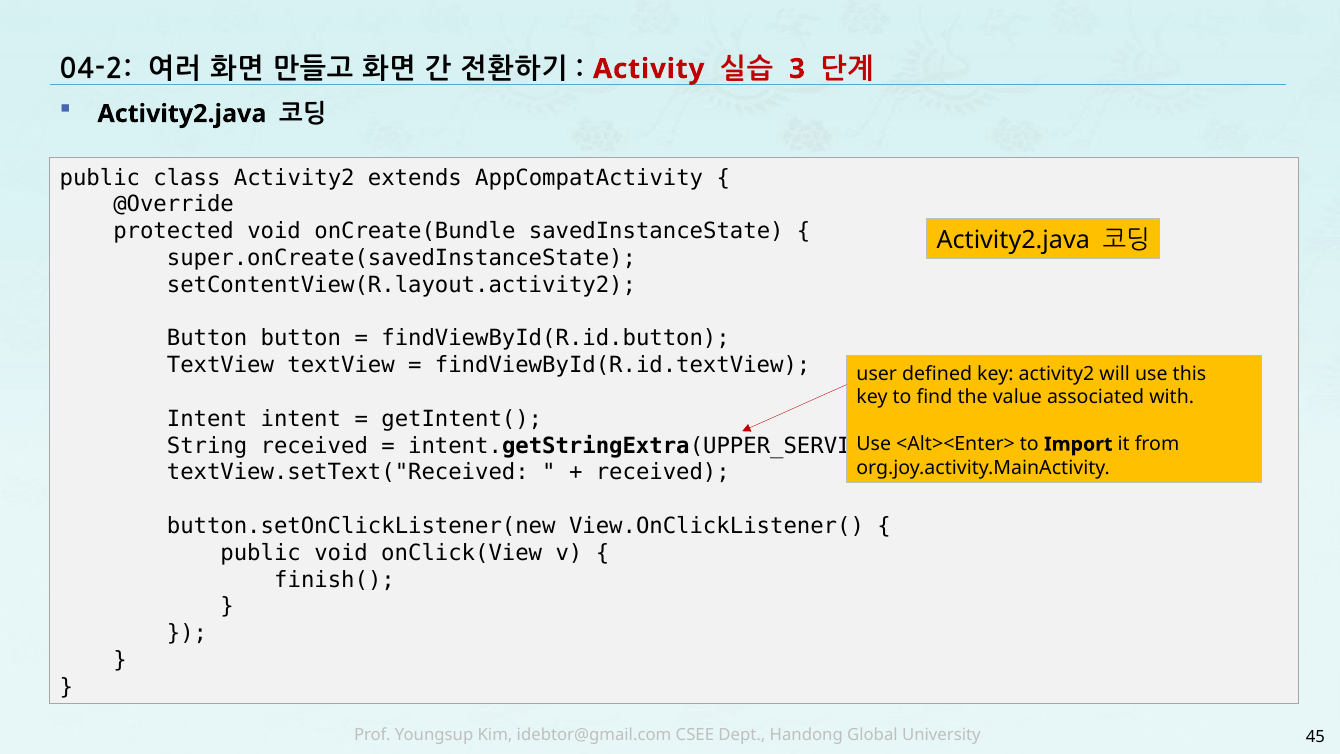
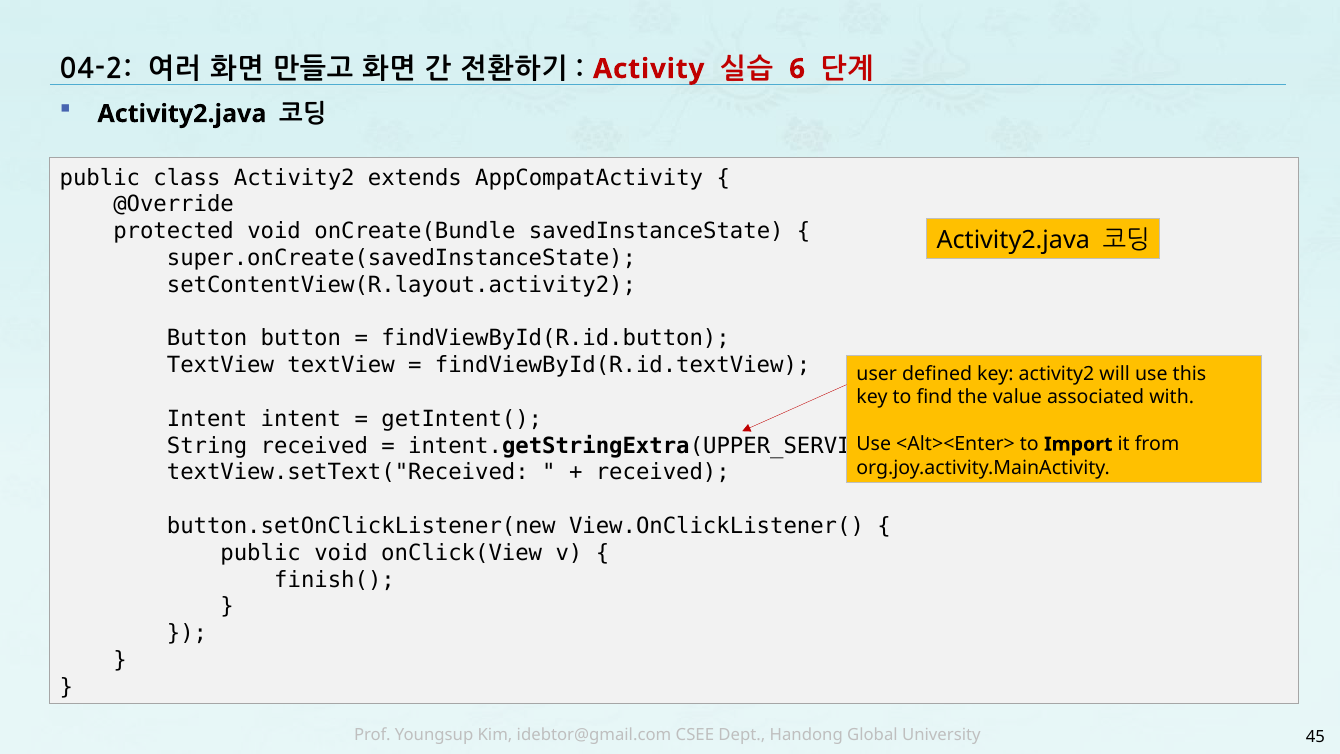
3: 3 -> 6
